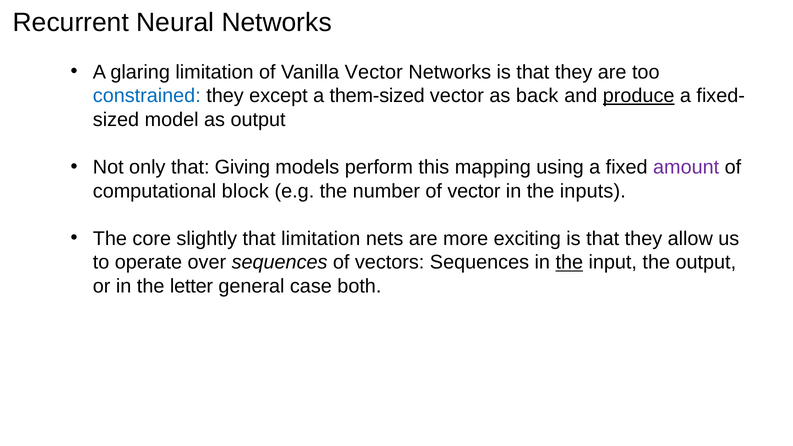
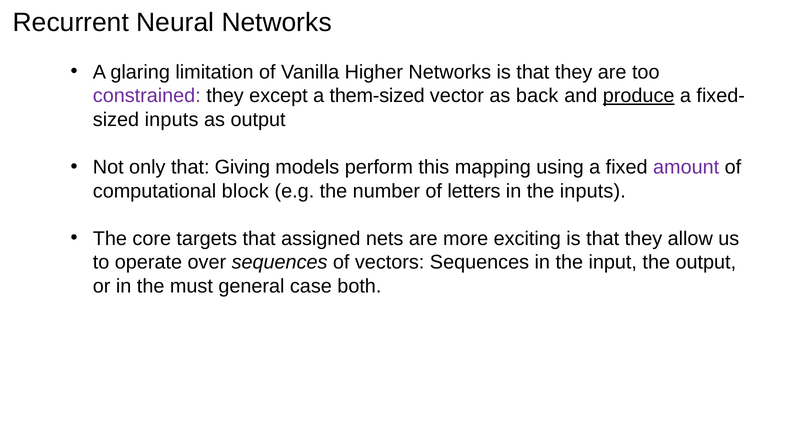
Vanilla Vector: Vector -> Higher
constrained colour: blue -> purple
model at (172, 120): model -> inputs
of vector: vector -> letters
slightly: slightly -> targets
that limitation: limitation -> assigned
the at (569, 262) underline: present -> none
letter: letter -> must
